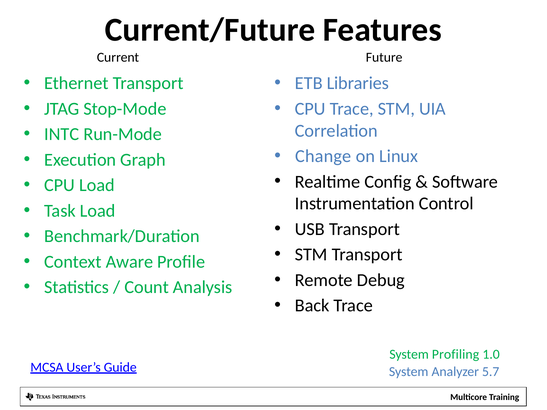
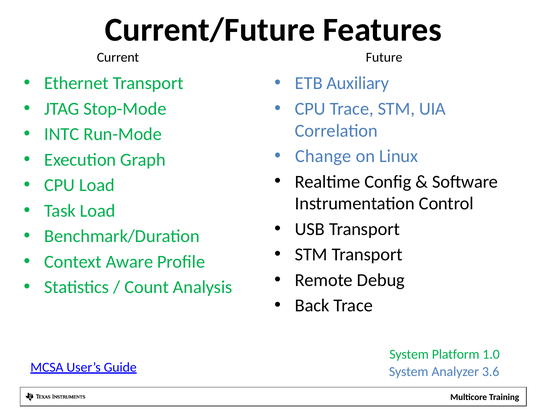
Libraries: Libraries -> Auxiliary
Profiling: Profiling -> Platform
5.7: 5.7 -> 3.6
